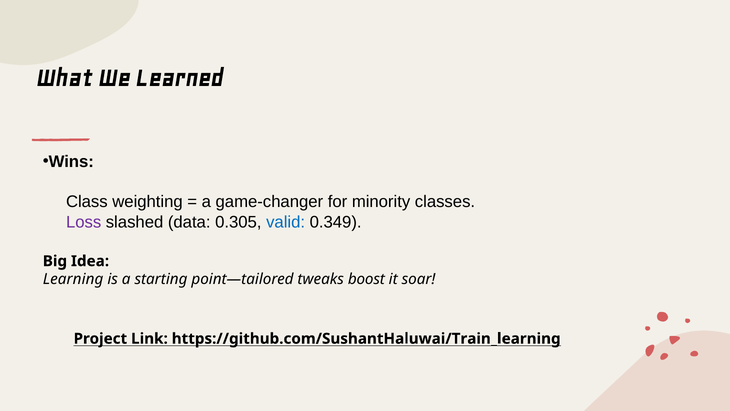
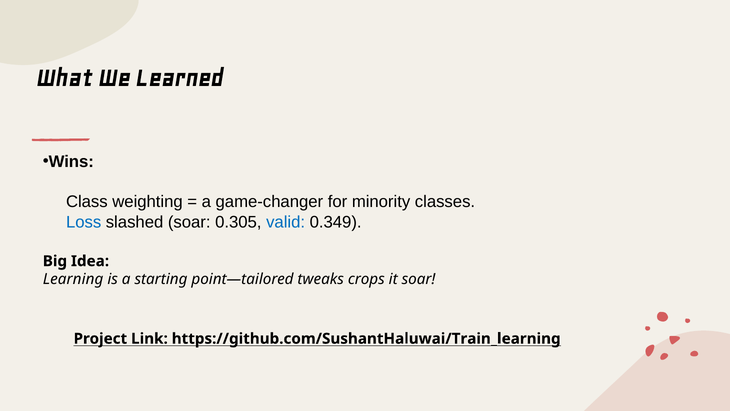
Loss colour: purple -> blue
slashed data: data -> soar
boost: boost -> crops
